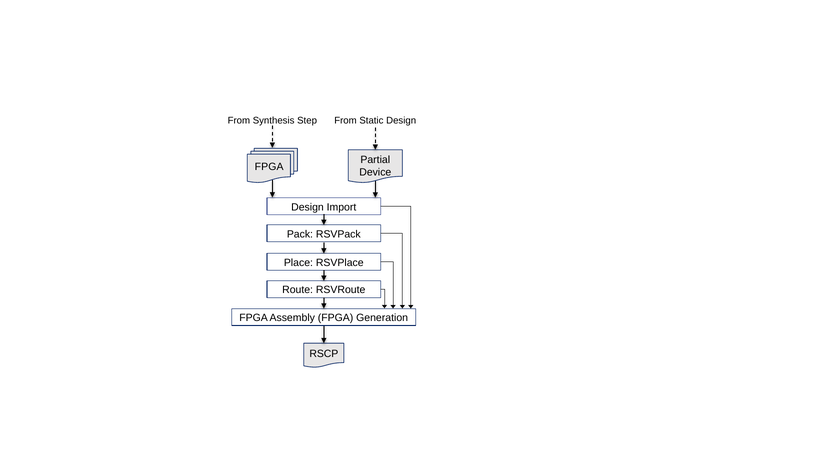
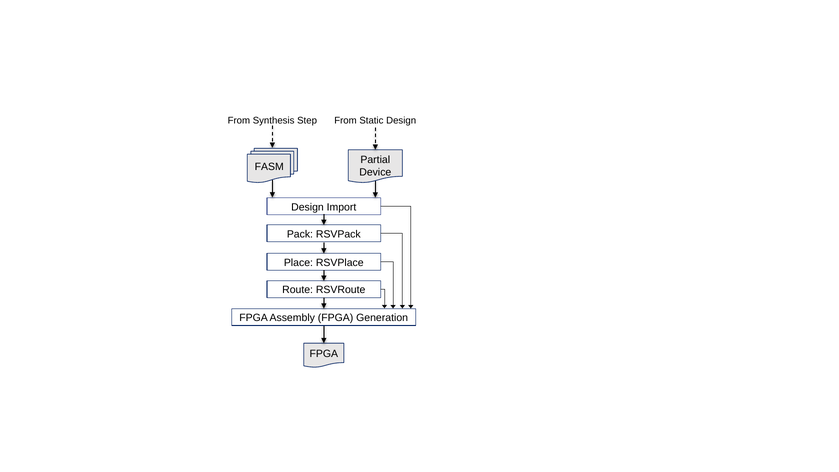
FPGA at (269, 167): FPGA -> FASM
RSCP at (324, 354): RSCP -> FPGA
